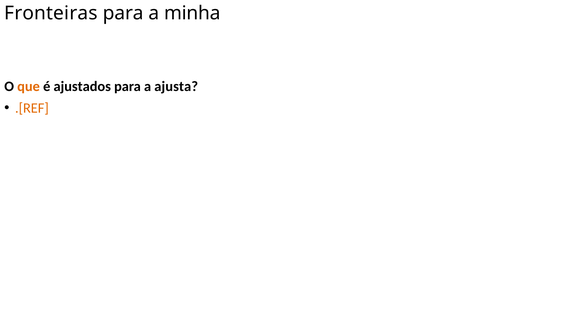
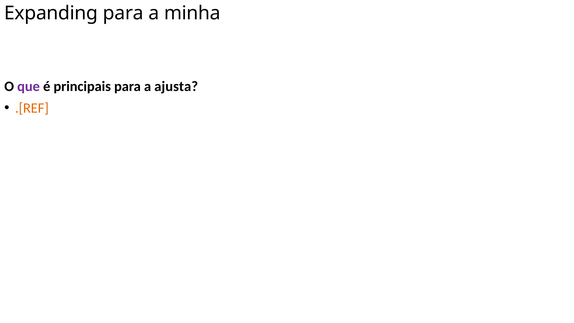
Fronteiras: Fronteiras -> Expanding
que colour: orange -> purple
ajustados: ajustados -> principais
